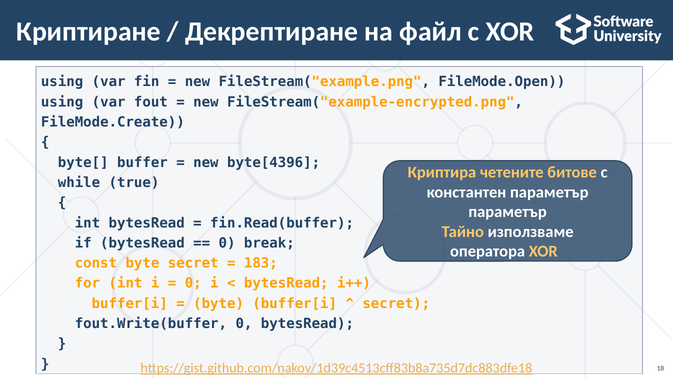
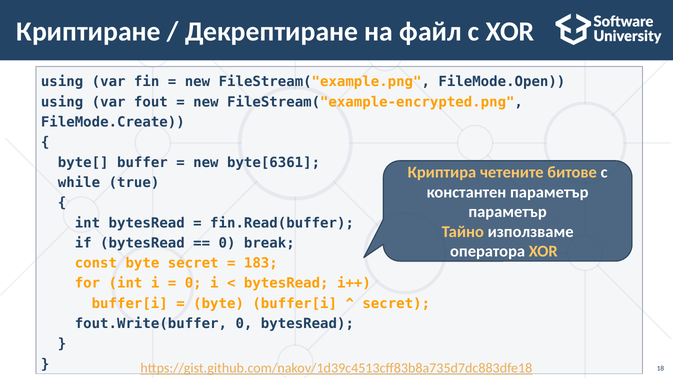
byte[4396: byte[4396 -> byte[6361
